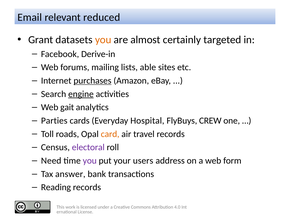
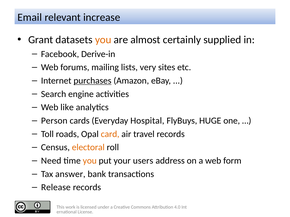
reduced: reduced -> increase
targeted: targeted -> supplied
able: able -> very
engine underline: present -> none
gait: gait -> like
Parties: Parties -> Person
CREW: CREW -> HUGE
electoral colour: purple -> orange
you at (90, 161) colour: purple -> orange
Reading: Reading -> Release
